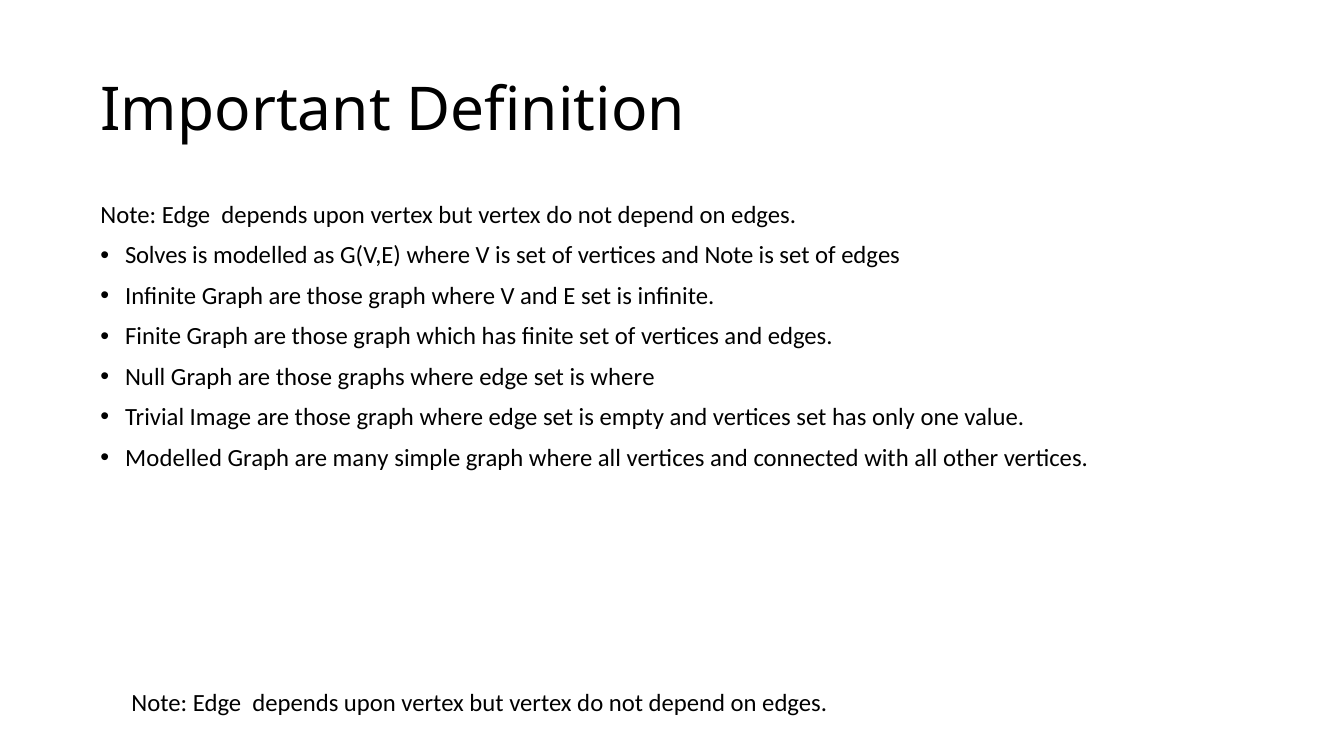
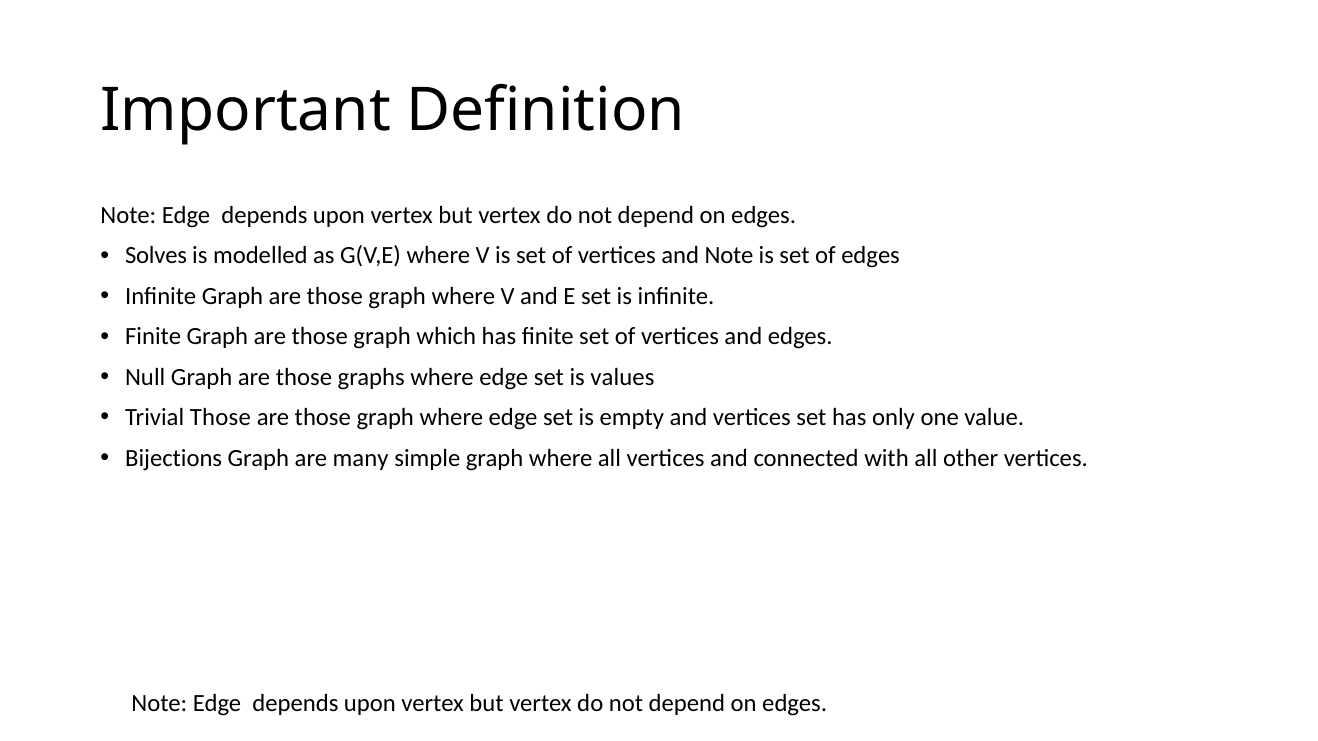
is where: where -> values
Trivial Image: Image -> Those
Modelled at (174, 458): Modelled -> Bijections
